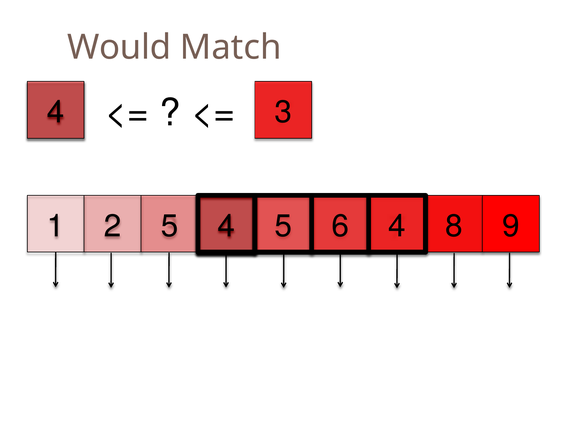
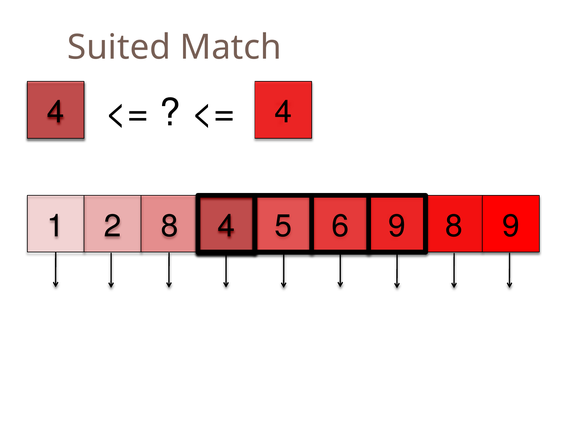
Would: Would -> Suited
3 at (283, 112): 3 -> 4
2 5: 5 -> 8
6 4: 4 -> 9
